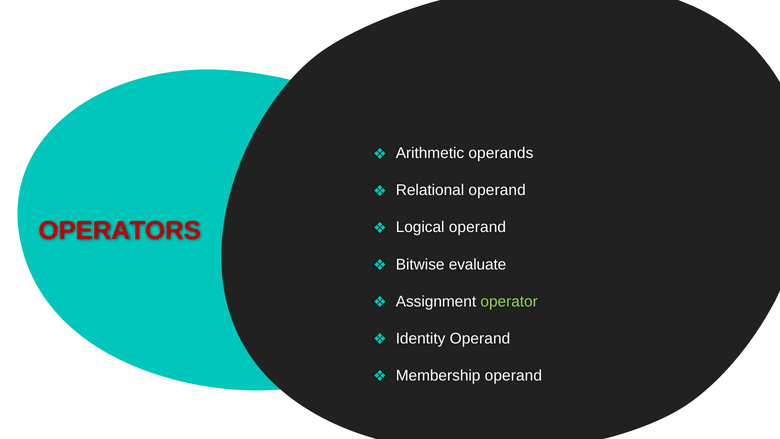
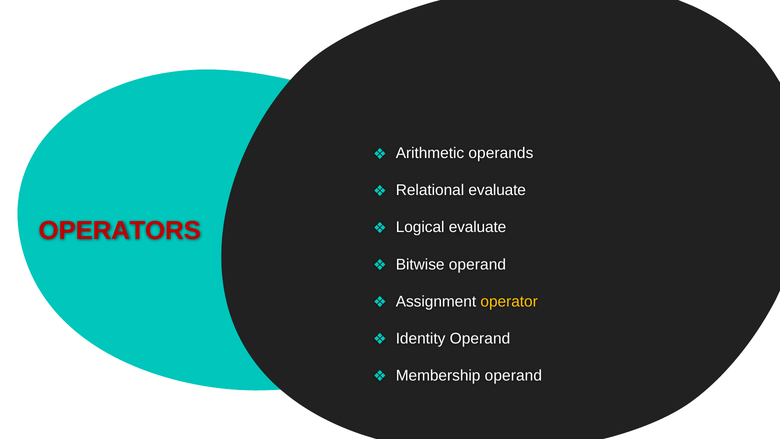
Relational operand: operand -> evaluate
Logical operand: operand -> evaluate
Bitwise evaluate: evaluate -> operand
operator colour: light green -> yellow
